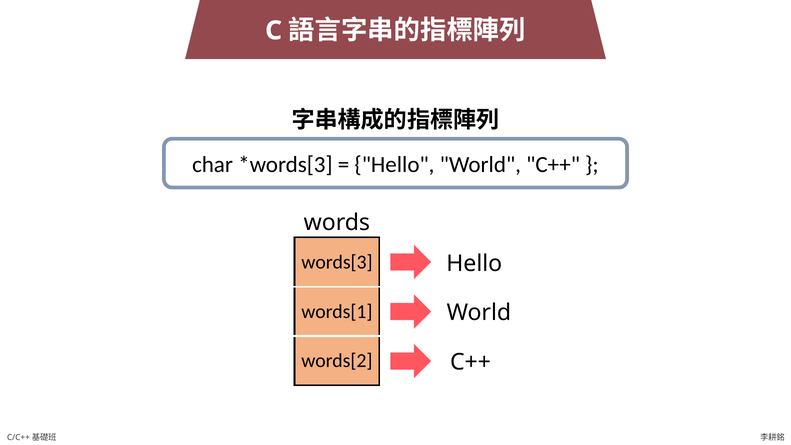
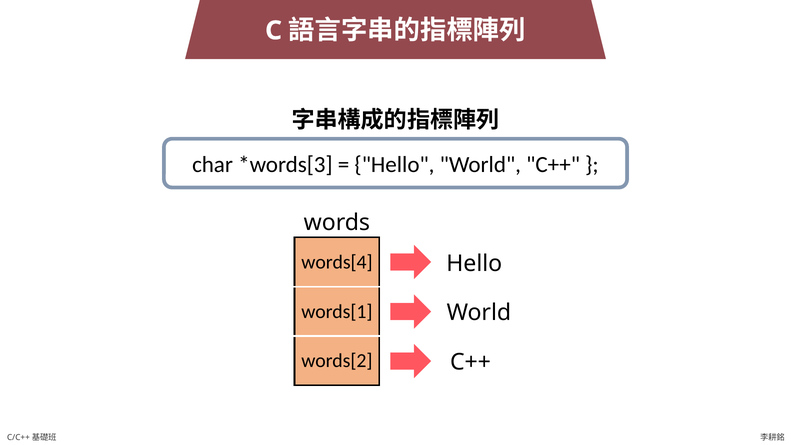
words[3: words[3 -> words[4
